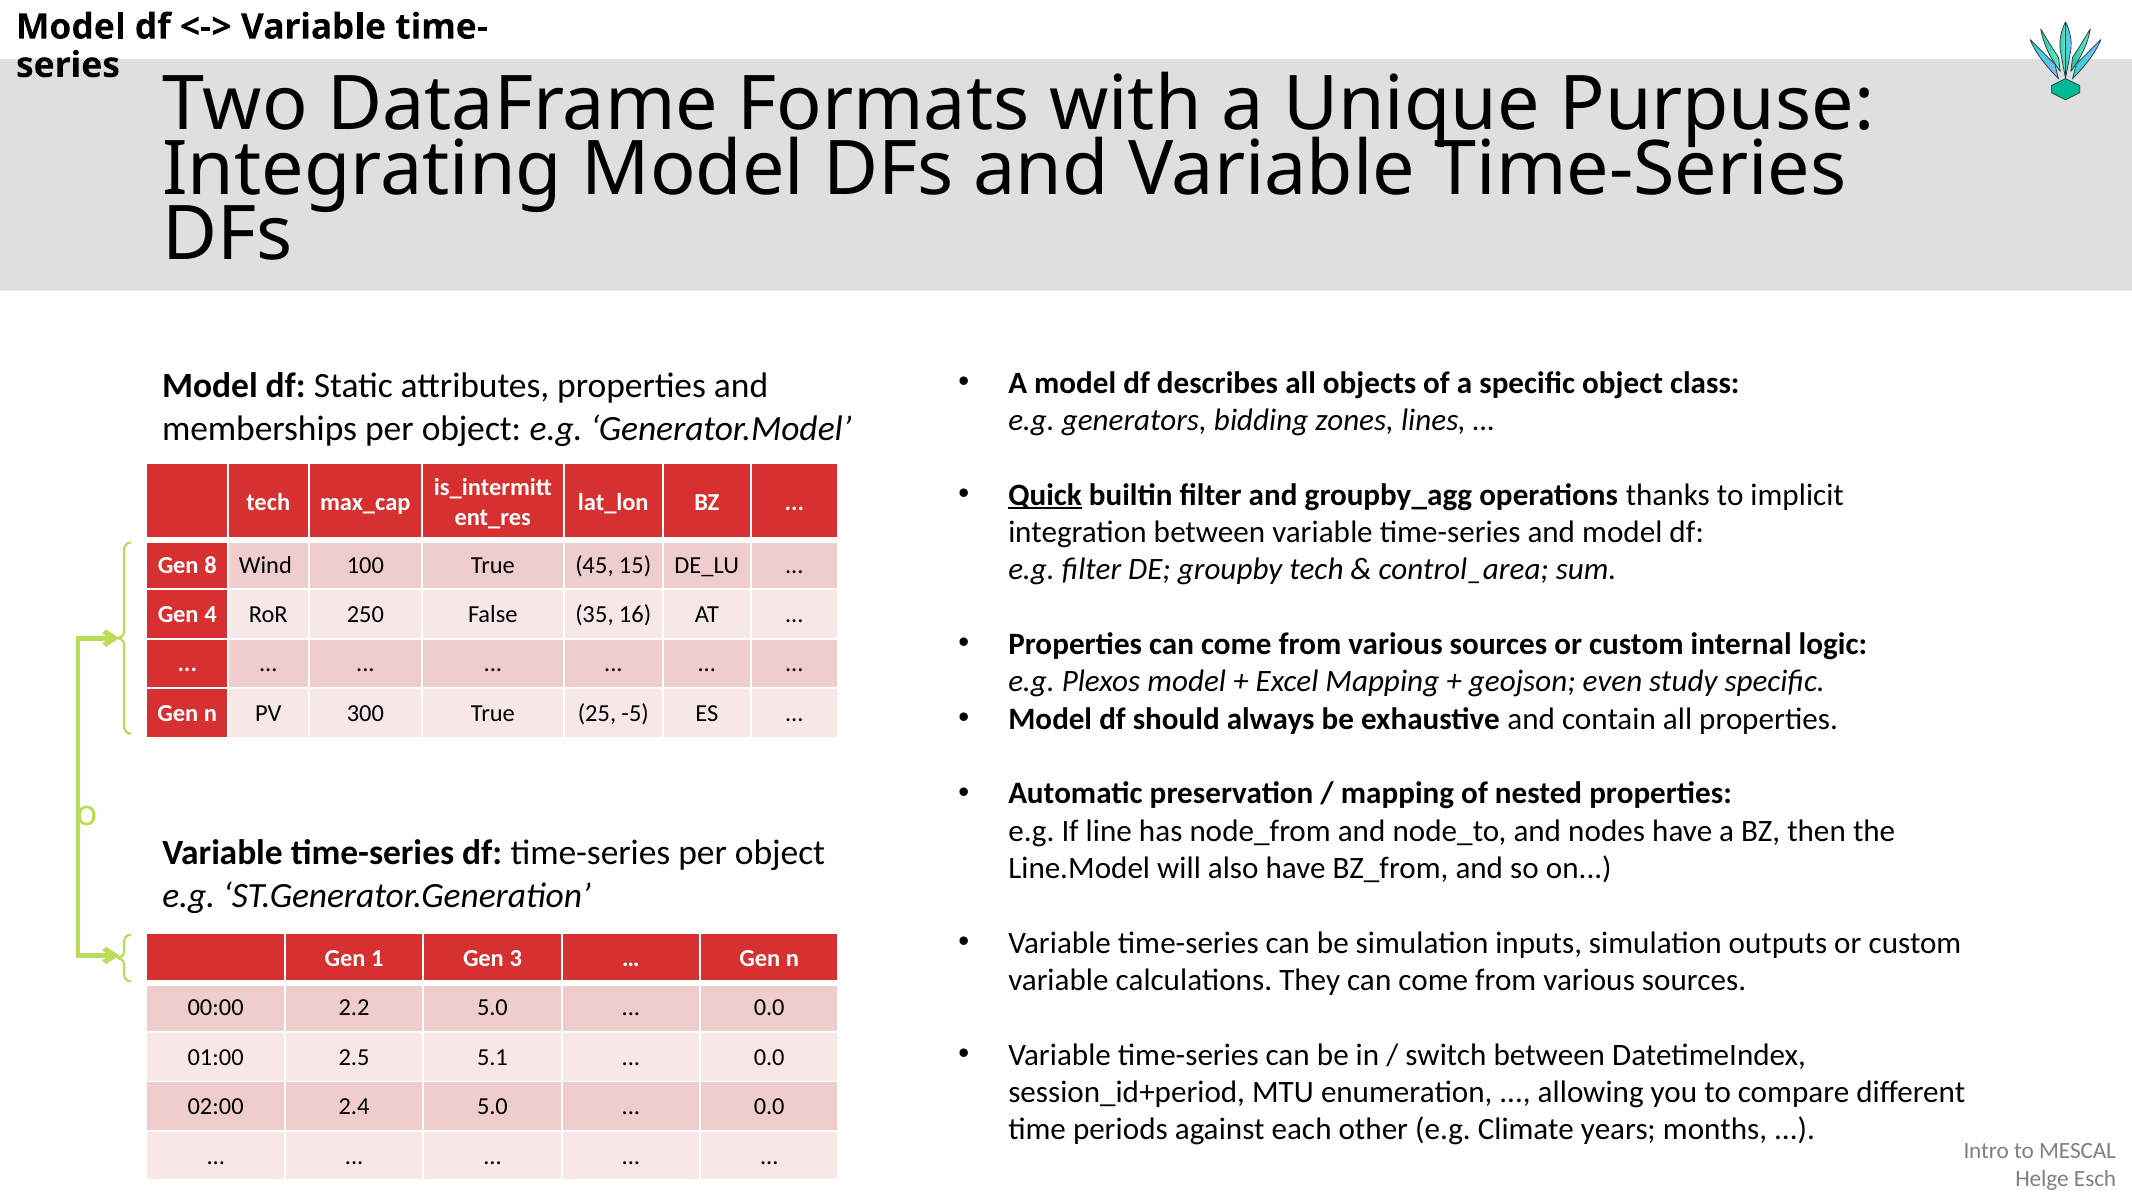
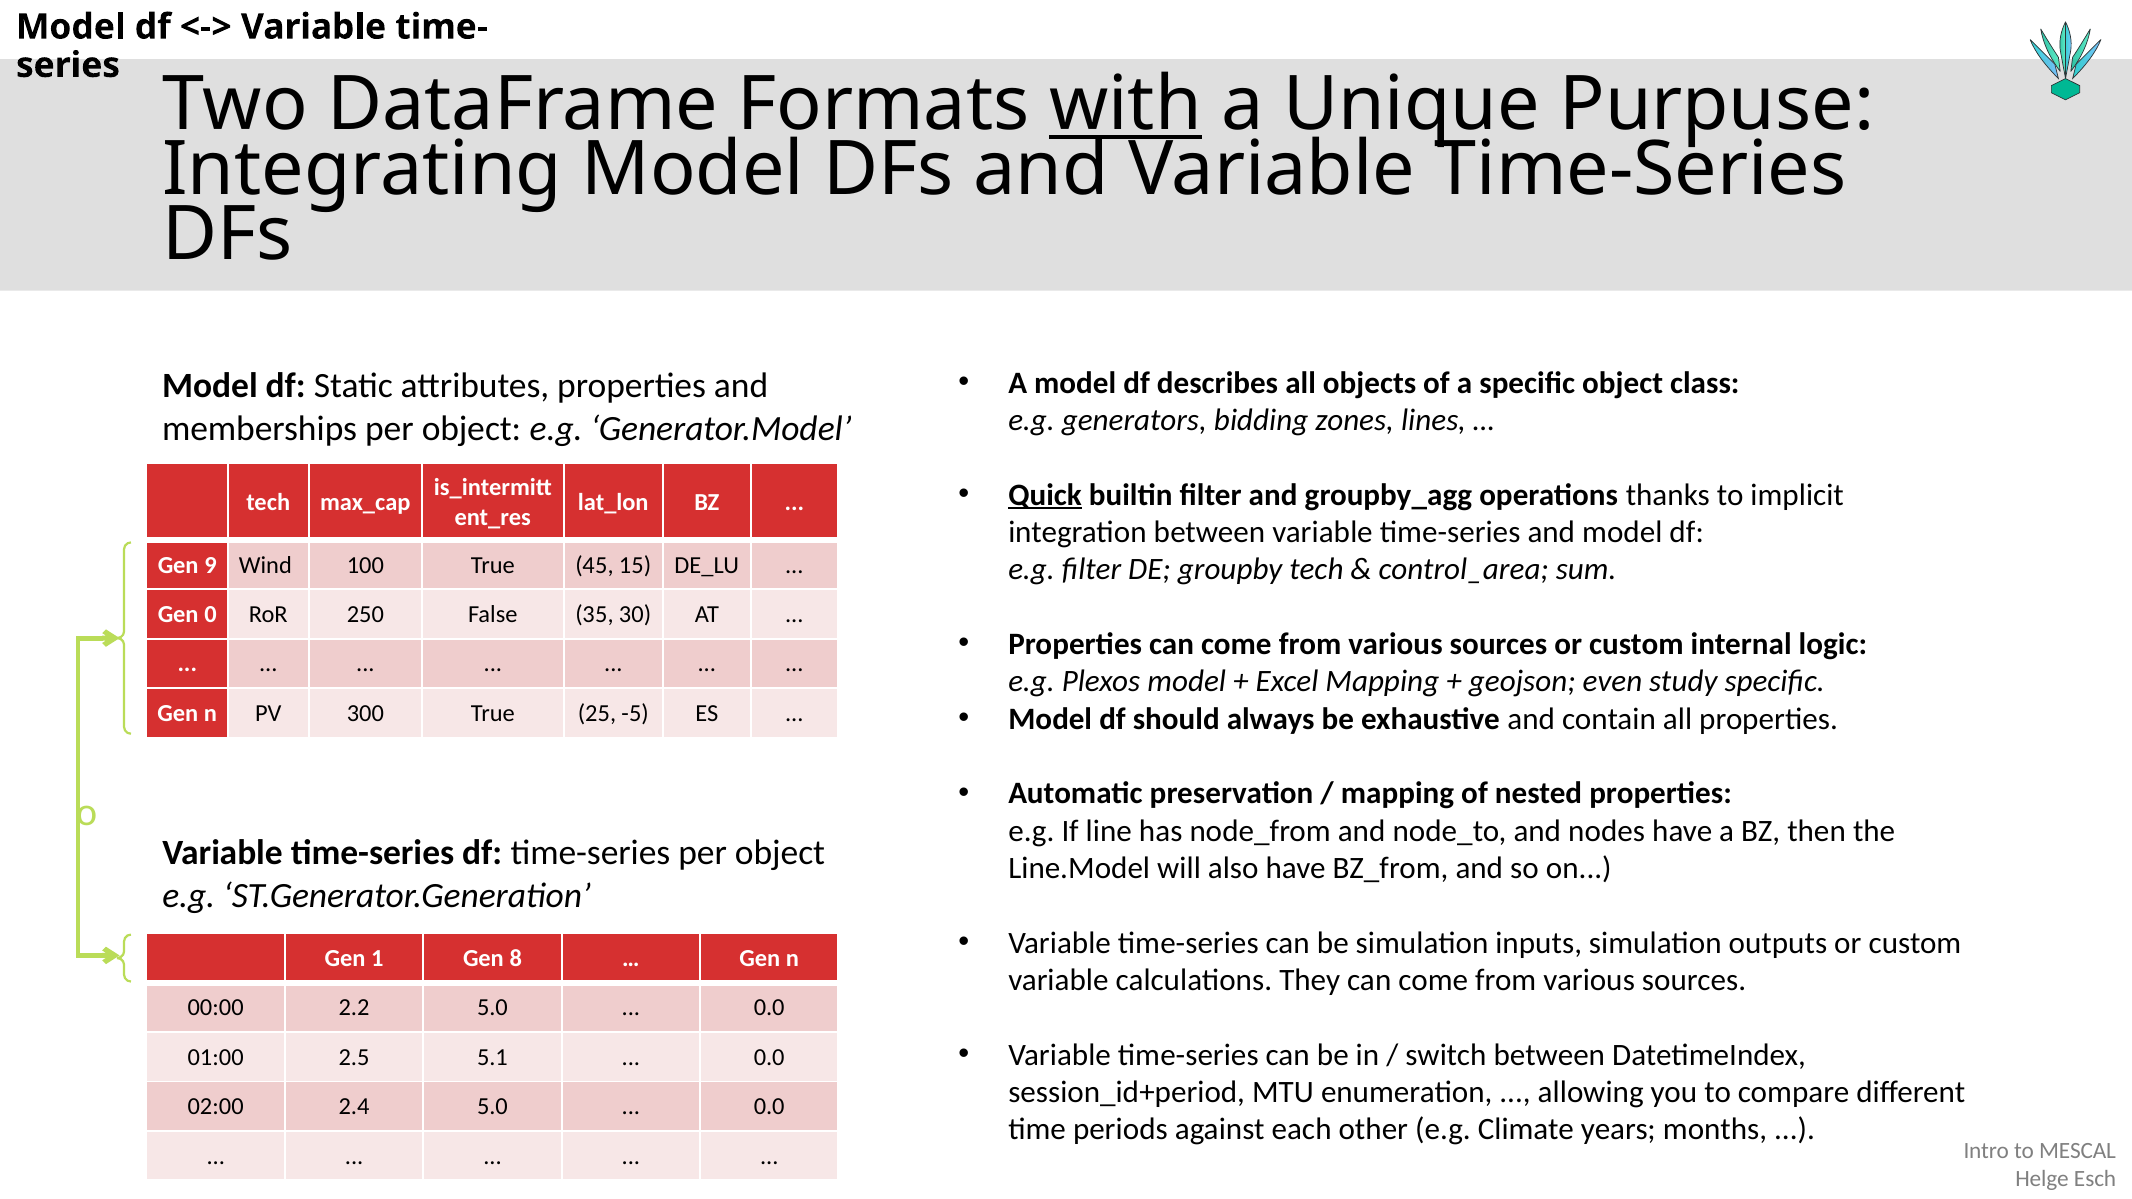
with underline: none -> present
8: 8 -> 9
4: 4 -> 0
16: 16 -> 30
3: 3 -> 8
